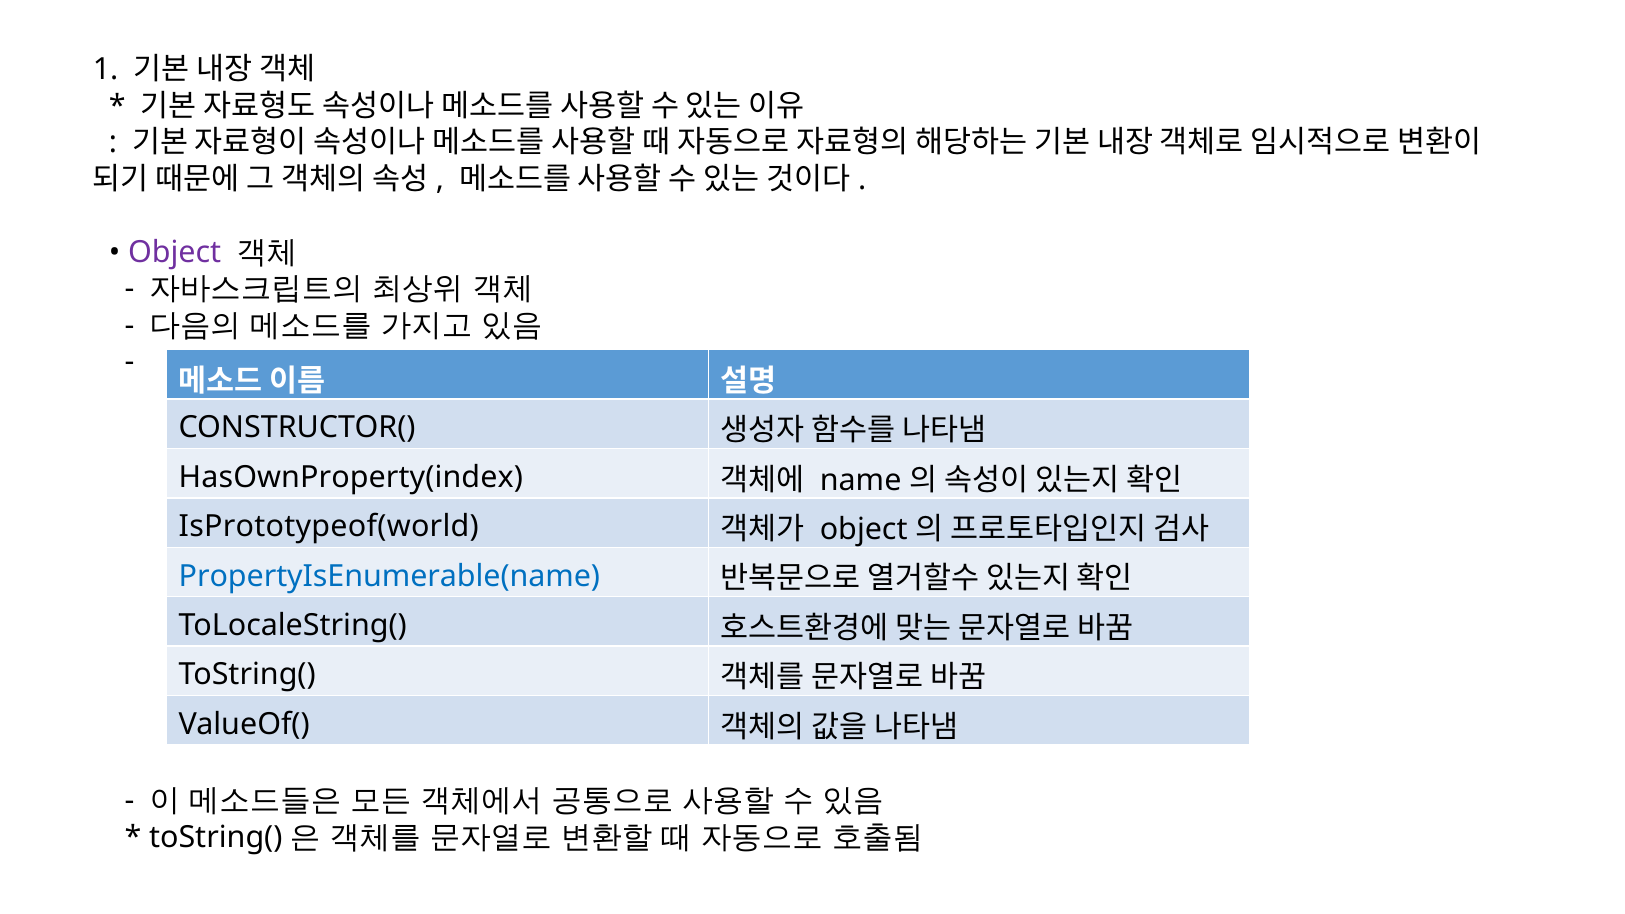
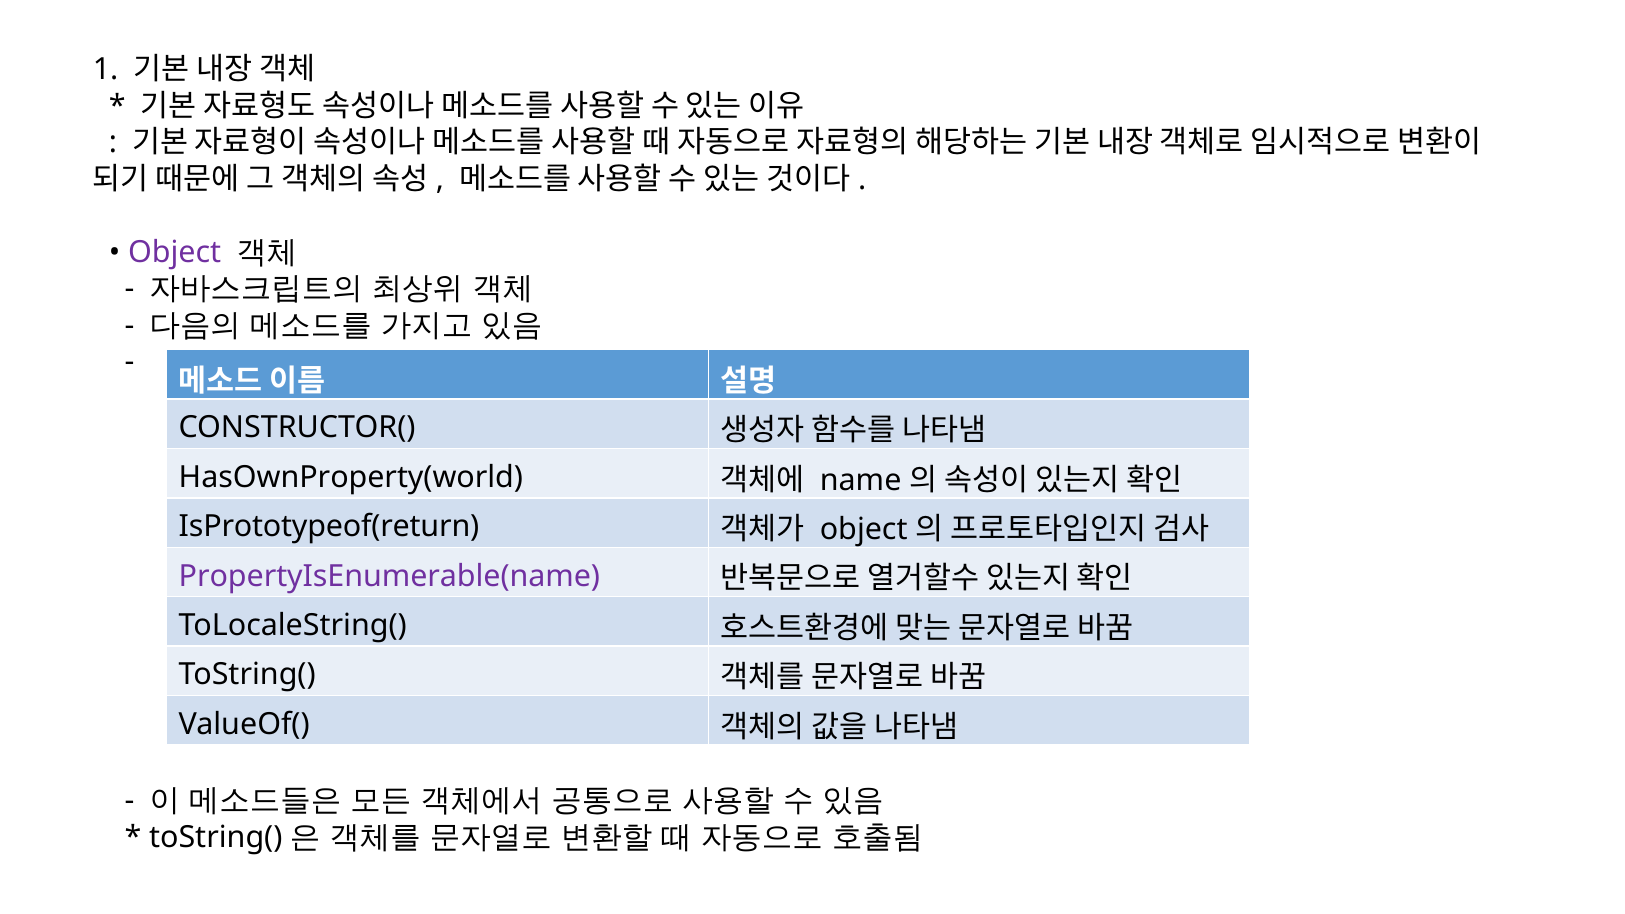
HasOwnProperty(index: HasOwnProperty(index -> HasOwnProperty(world
IsPrototypeof(world: IsPrototypeof(world -> IsPrototypeof(return
PropertyIsEnumerable(name colour: blue -> purple
